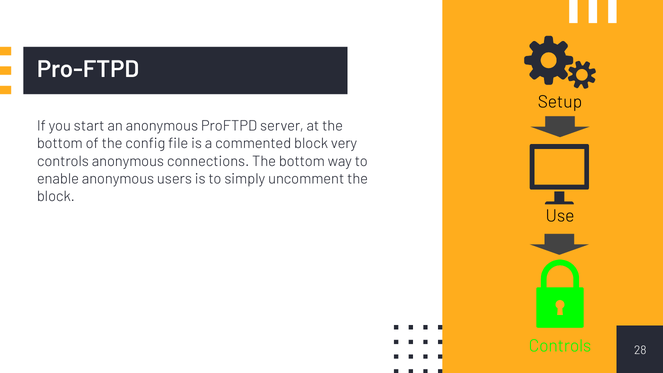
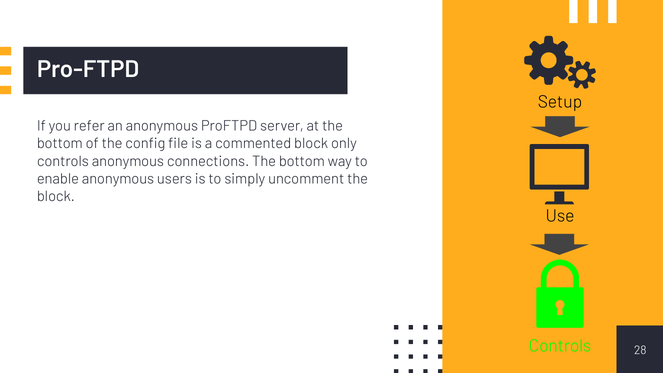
start: start -> refer
very: very -> only
